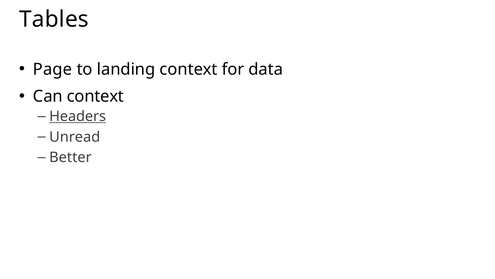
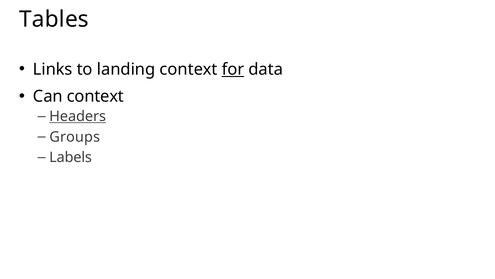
Page: Page -> Links
for underline: none -> present
Unread: Unread -> Groups
Better: Better -> Labels
